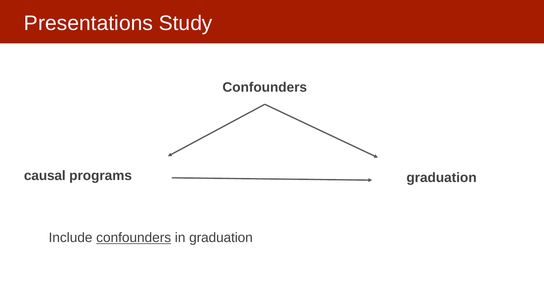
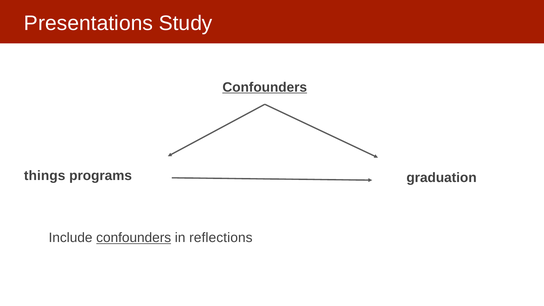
Confounders at (265, 87) underline: none -> present
causal: causal -> things
in graduation: graduation -> reflections
